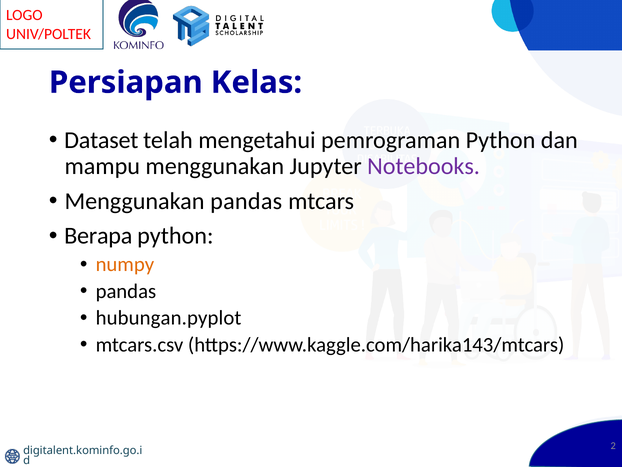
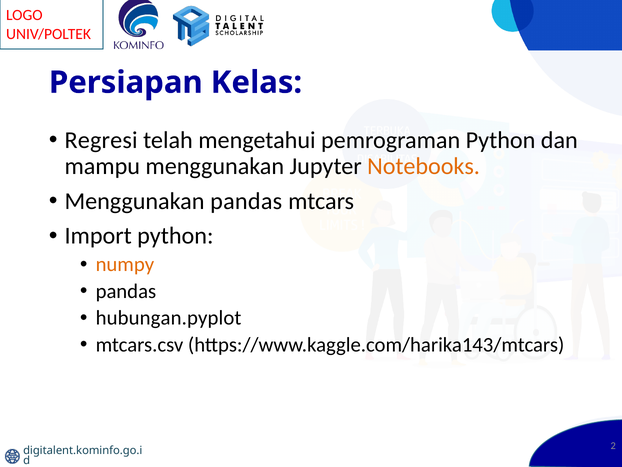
Dataset: Dataset -> Regresi
Notebooks colour: purple -> orange
Berapa: Berapa -> Import
